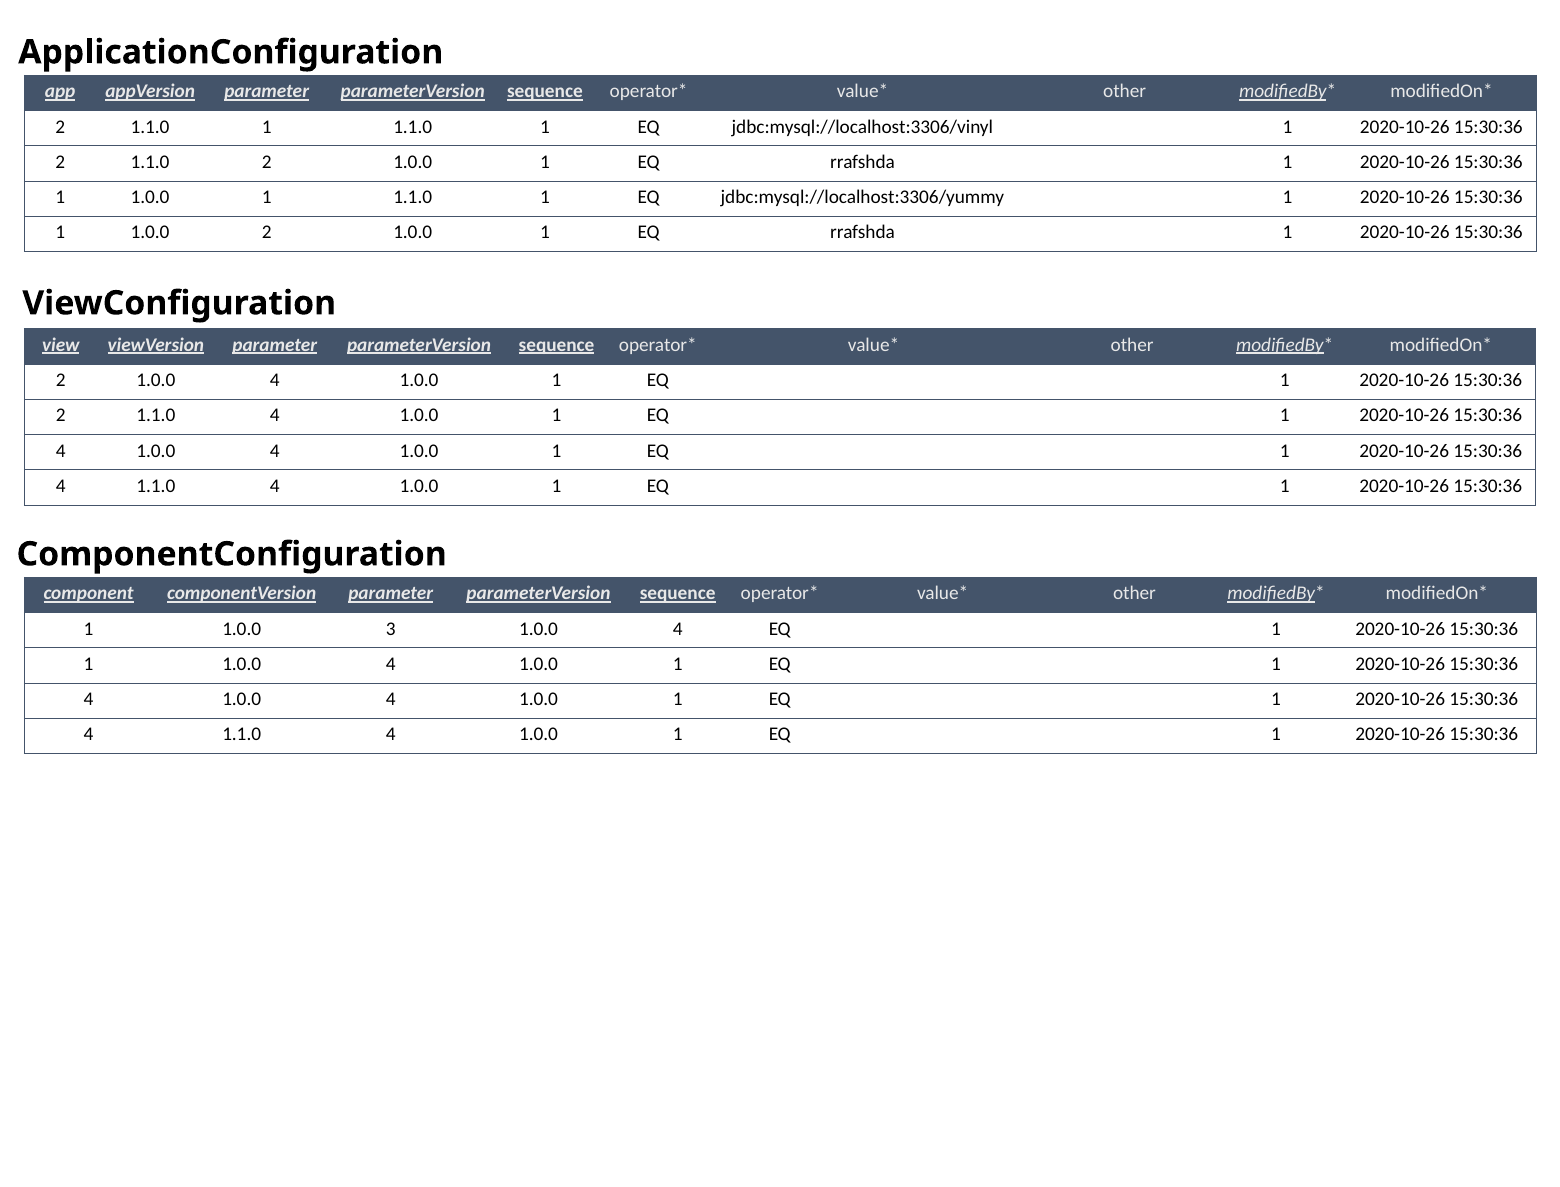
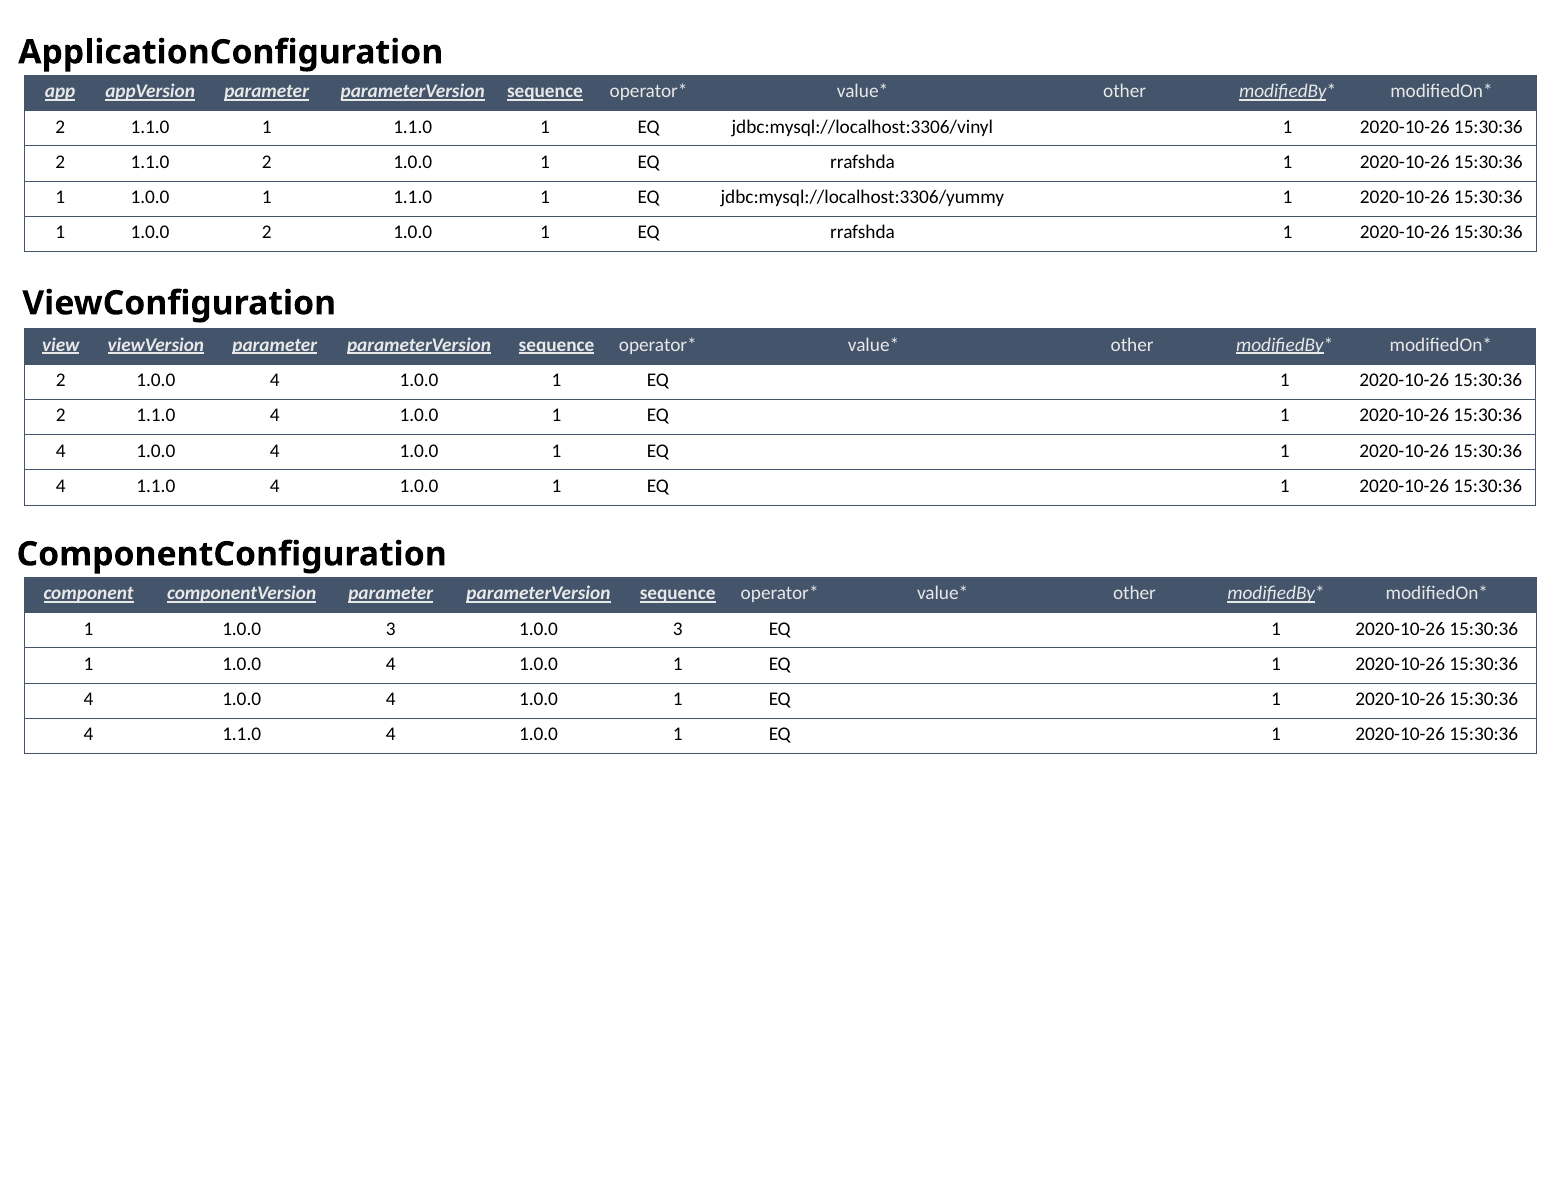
3 1.0.0 4: 4 -> 3
